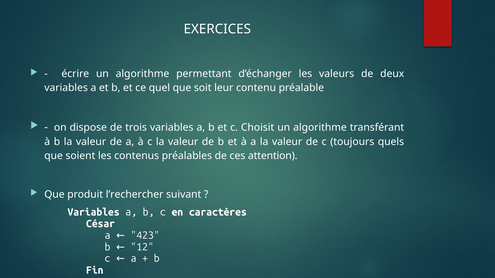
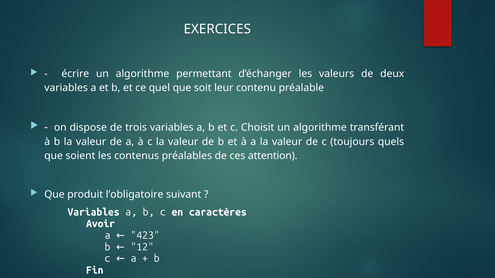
l’rechercher: l’rechercher -> l’obligatoire
César: César -> Avoir
